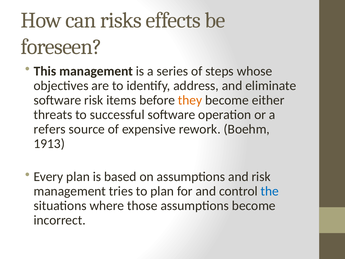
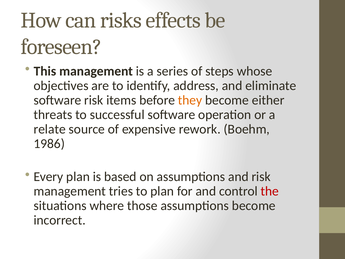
refers: refers -> relate
1913: 1913 -> 1986
the colour: blue -> red
